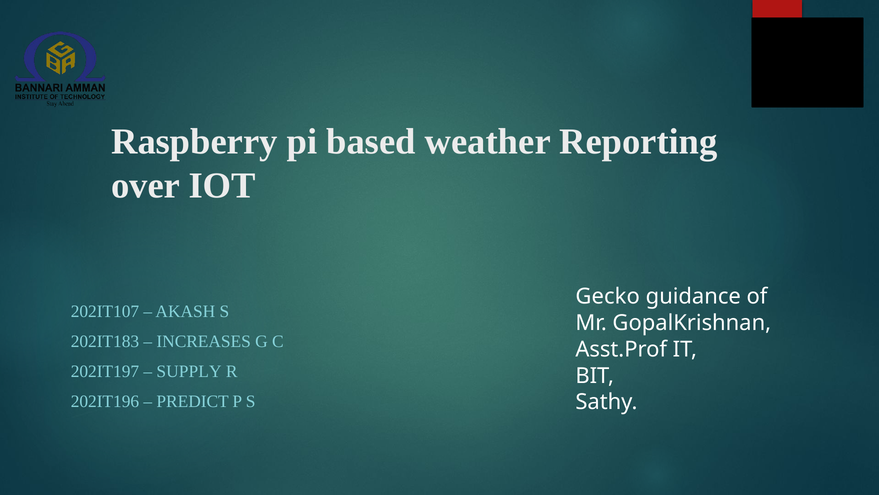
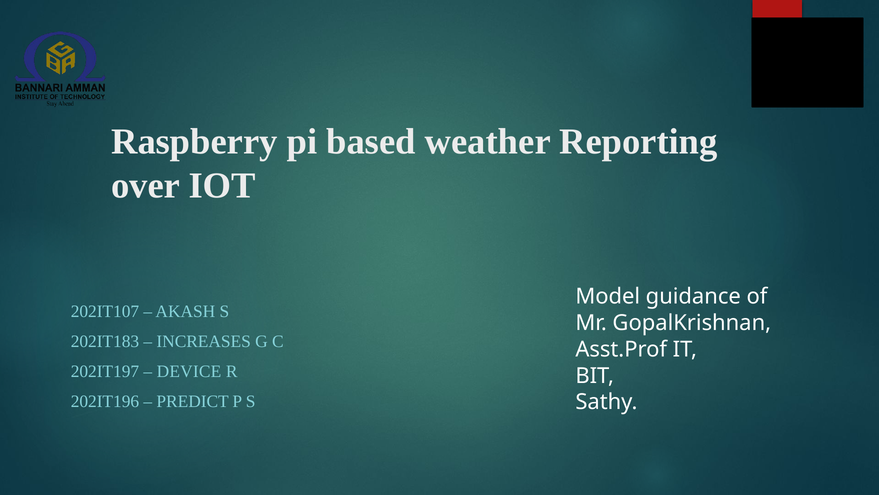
Gecko: Gecko -> Model
SUPPLY: SUPPLY -> DEVICE
